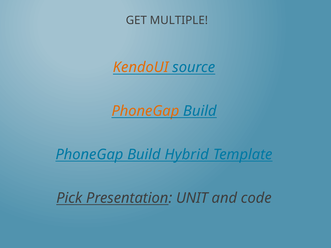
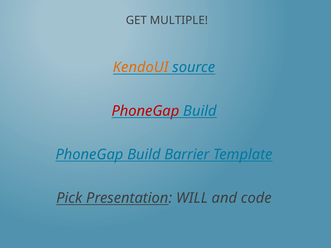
PhoneGap at (145, 111) colour: orange -> red
Hybrid: Hybrid -> Barrier
UNIT: UNIT -> WILL
